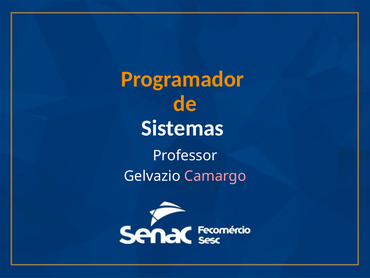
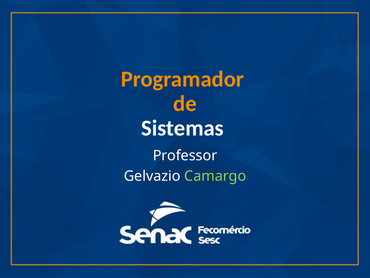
Camargo colour: pink -> light green
